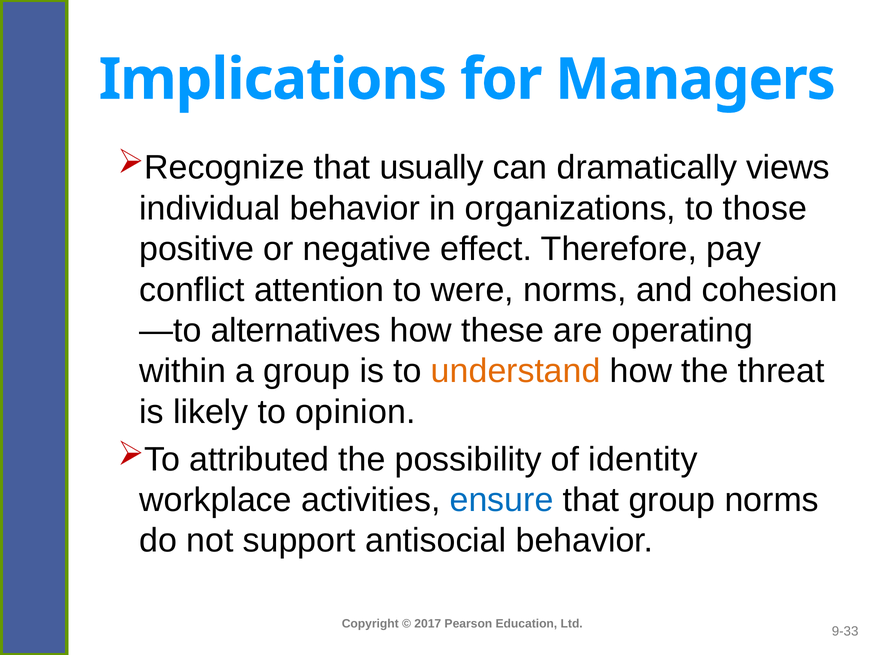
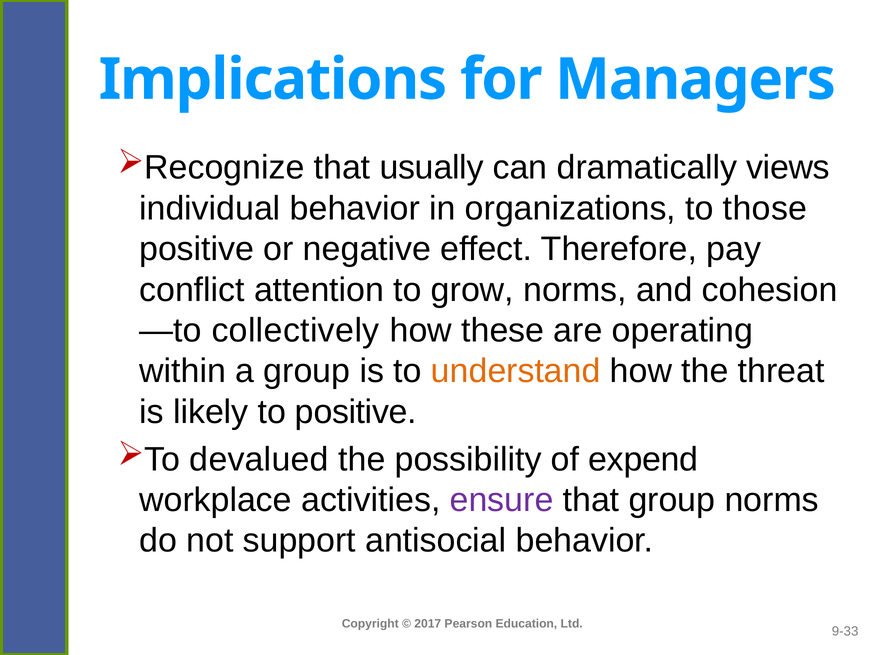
were: were -> grow
alternatives: alternatives -> collectively
to opinion: opinion -> positive
attributed: attributed -> devalued
identity: identity -> expend
ensure colour: blue -> purple
